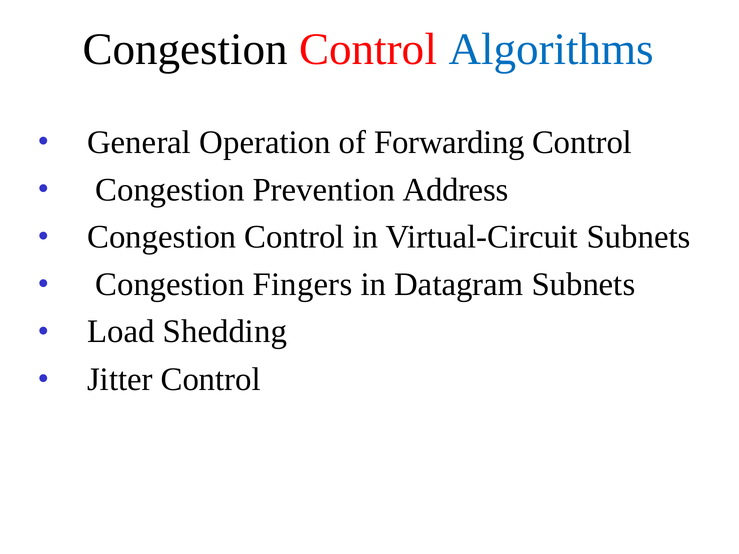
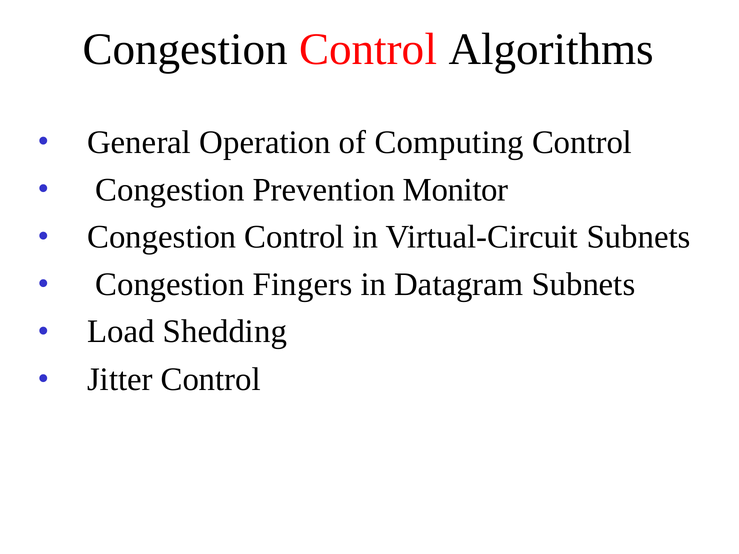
Algorithms colour: blue -> black
Forwarding: Forwarding -> Computing
Address: Address -> Monitor
